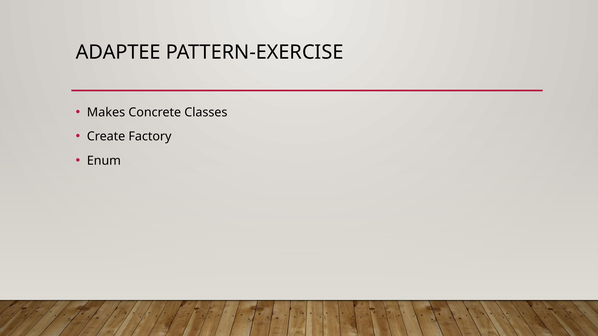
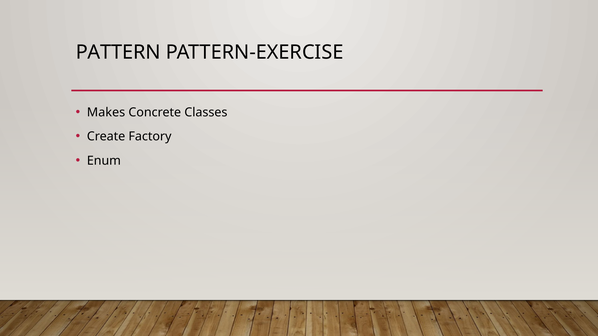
ADAPTEE: ADAPTEE -> PATTERN
